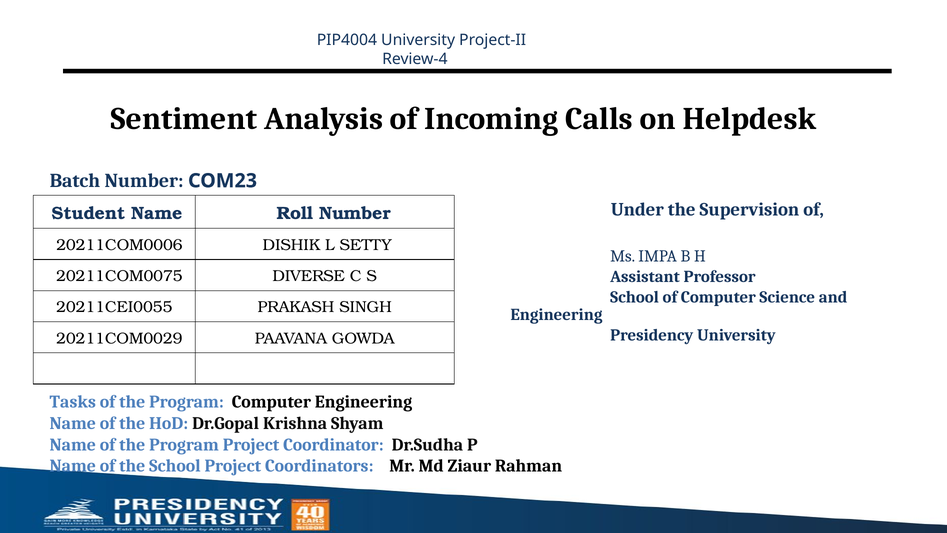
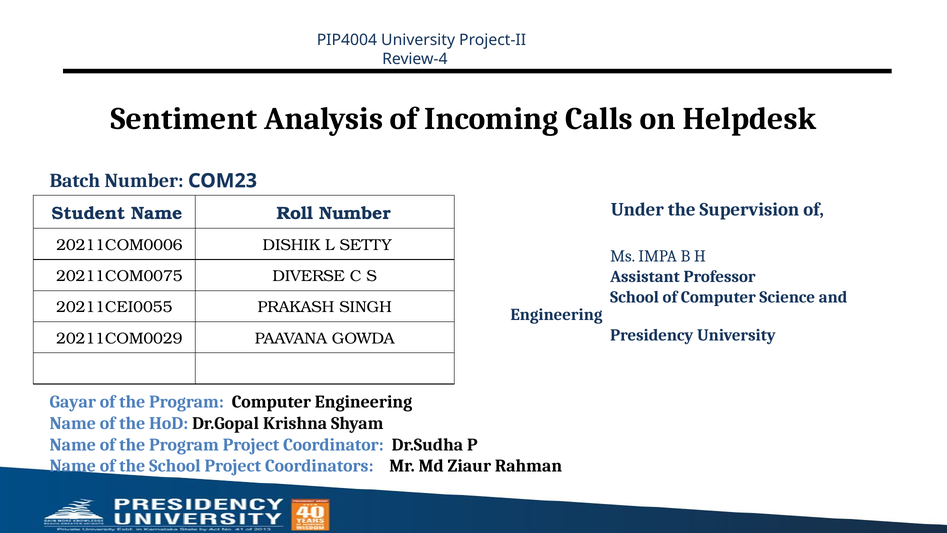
Tasks: Tasks -> Gayar
